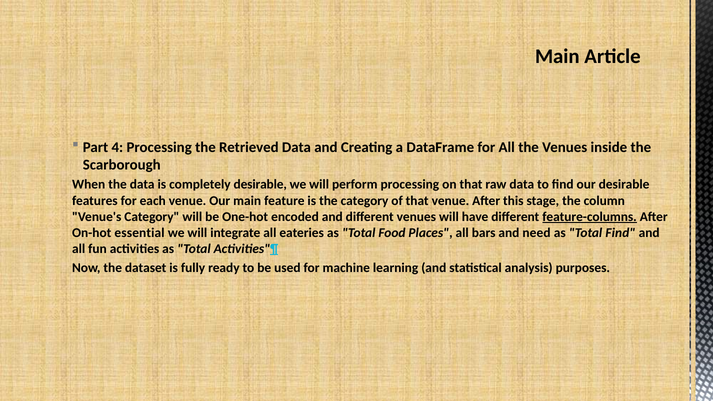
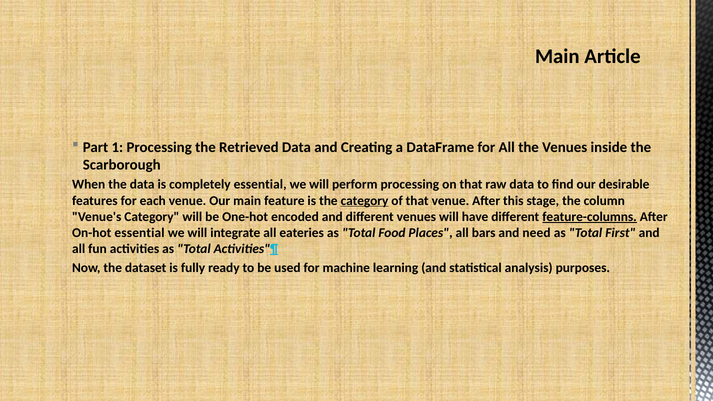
4: 4 -> 1
completely desirable: desirable -> essential
category at (365, 201) underline: none -> present
Total Find: Find -> First
